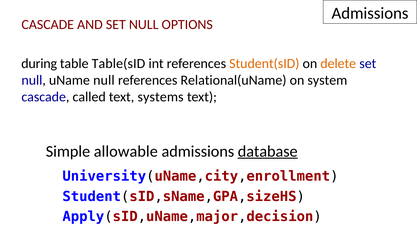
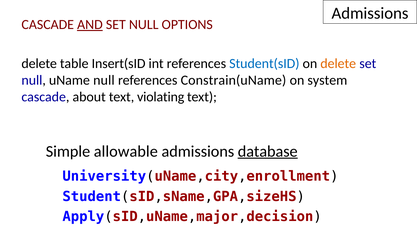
AND underline: none -> present
during at (39, 63): during -> delete
Table(sID: Table(sID -> Insert(sID
Student(sID colour: orange -> blue
Relational(uName: Relational(uName -> Constrain(uName
called: called -> about
systems: systems -> violating
